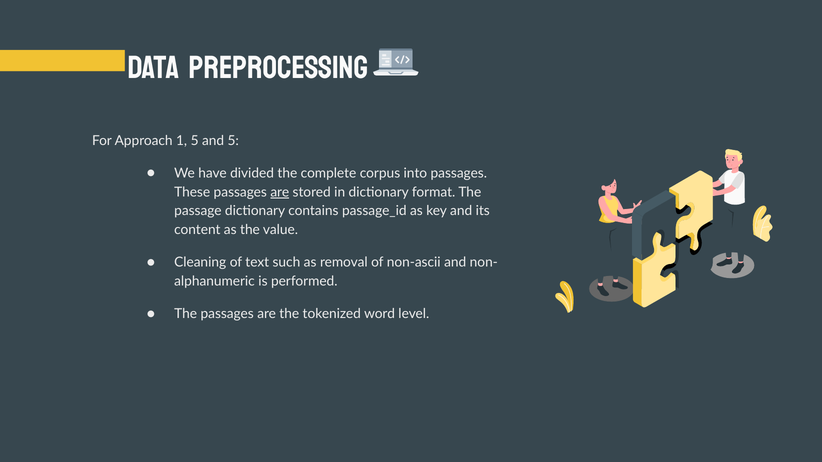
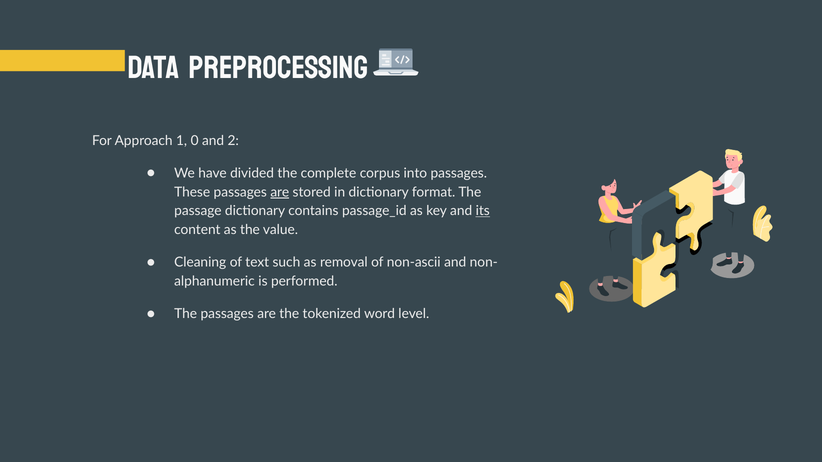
1 5: 5 -> 0
and 5: 5 -> 2
its underline: none -> present
